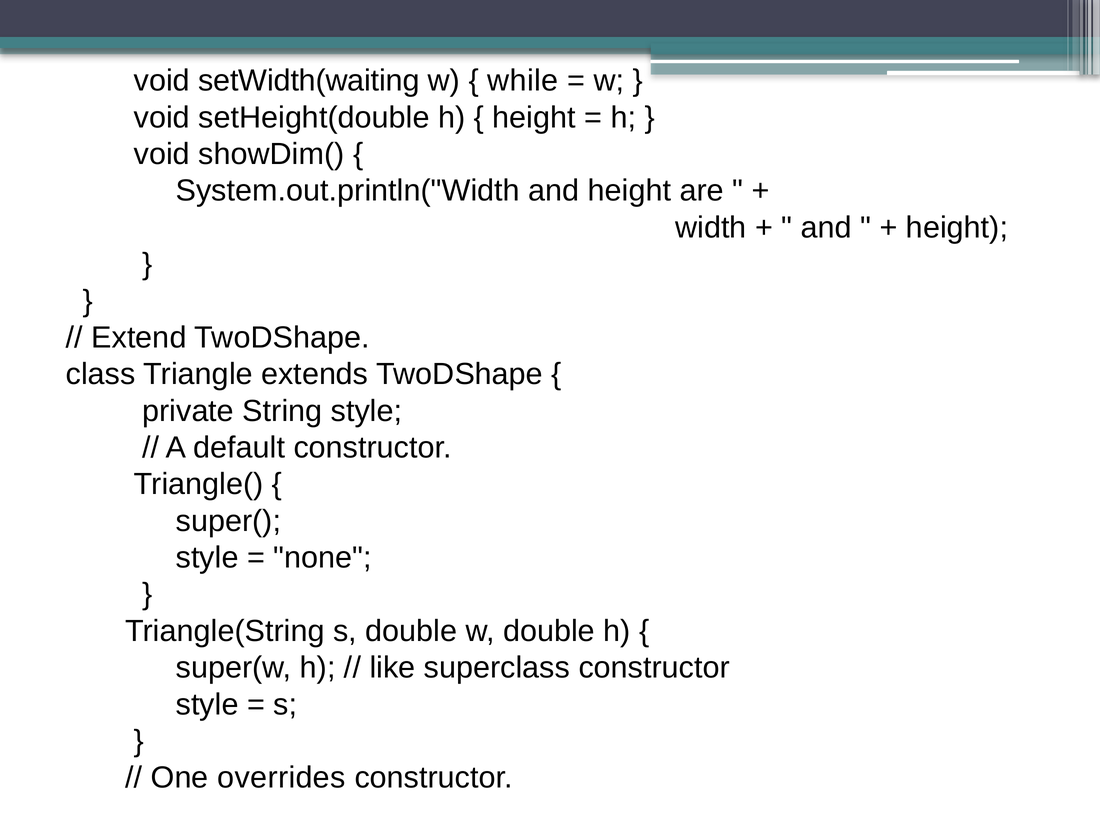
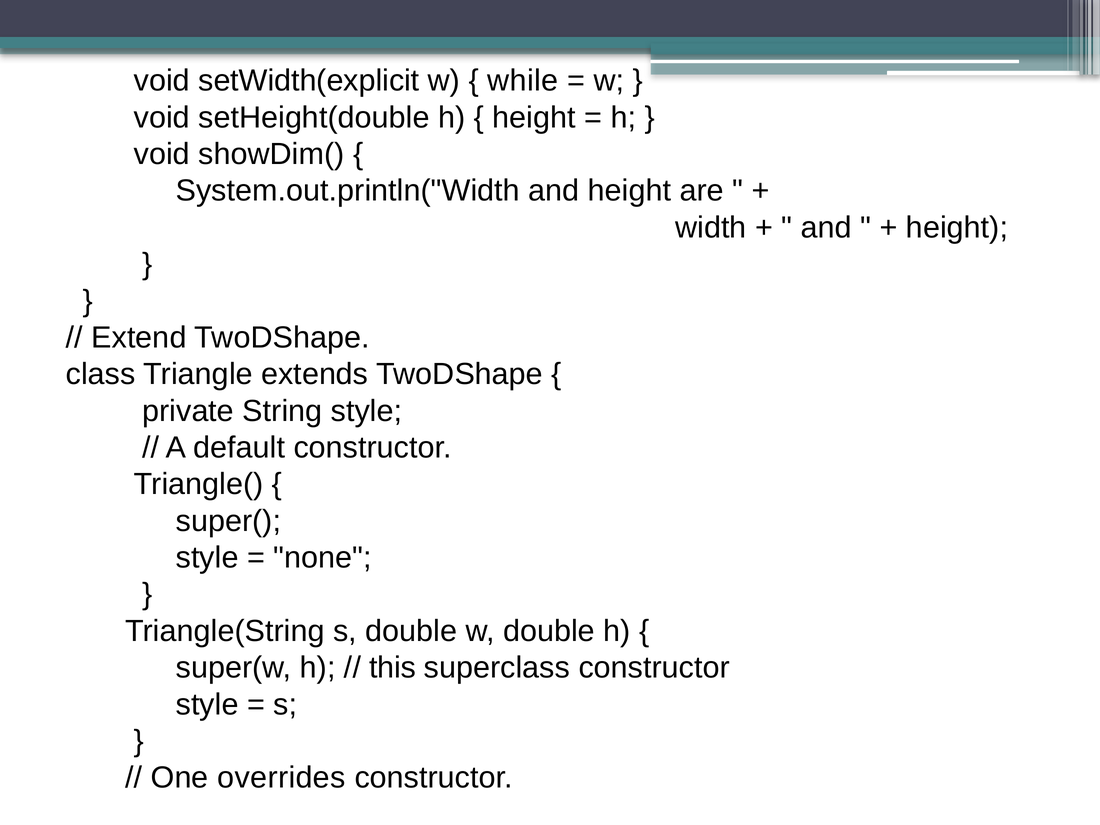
setWidth(waiting: setWidth(waiting -> setWidth(explicit
like: like -> this
